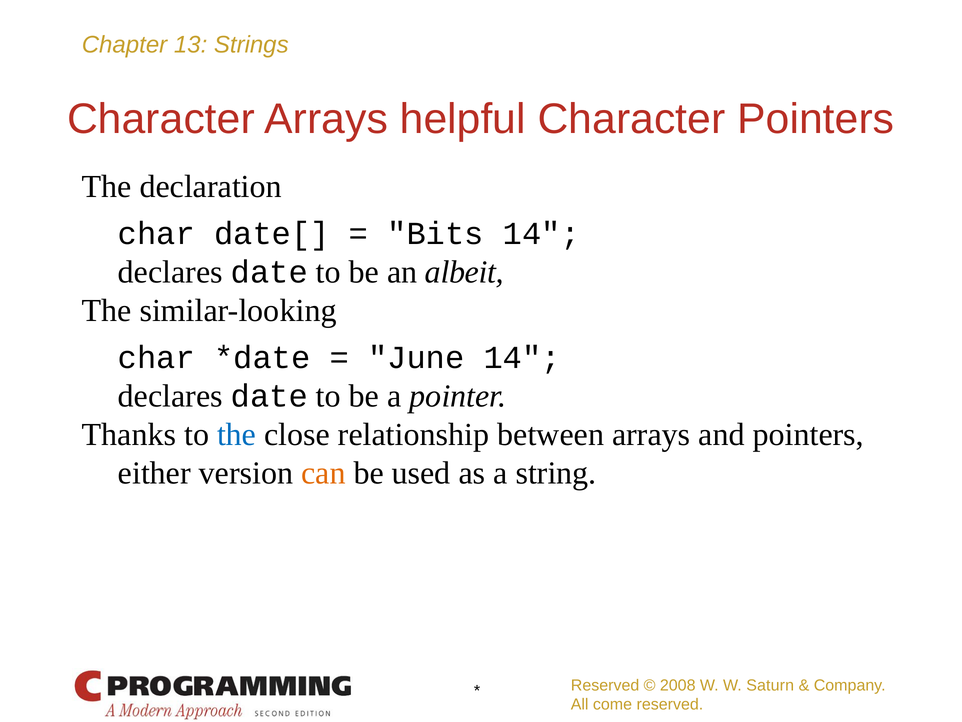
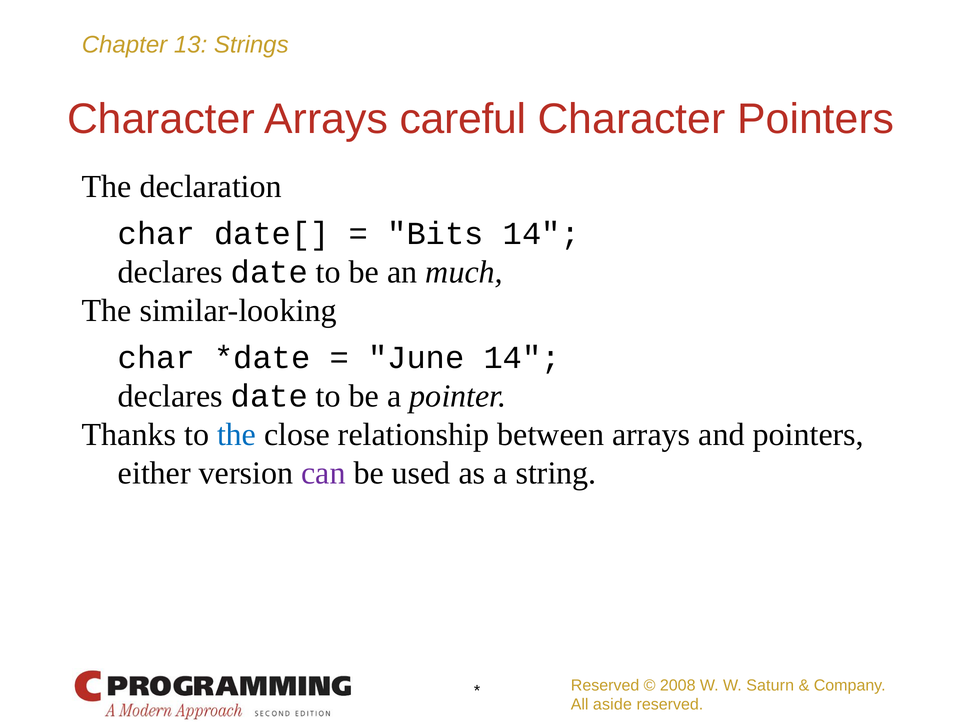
helpful: helpful -> careful
albeit: albeit -> much
can colour: orange -> purple
come: come -> aside
